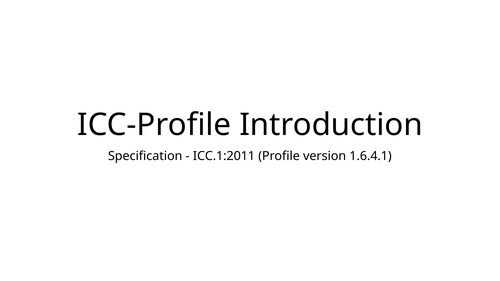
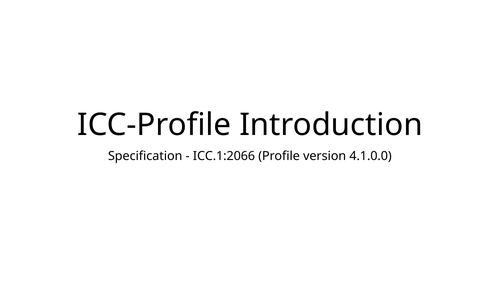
ICC.1:2011: ICC.1:2011 -> ICC.1:2066
1.6.4.1: 1.6.4.1 -> 4.1.0.0
